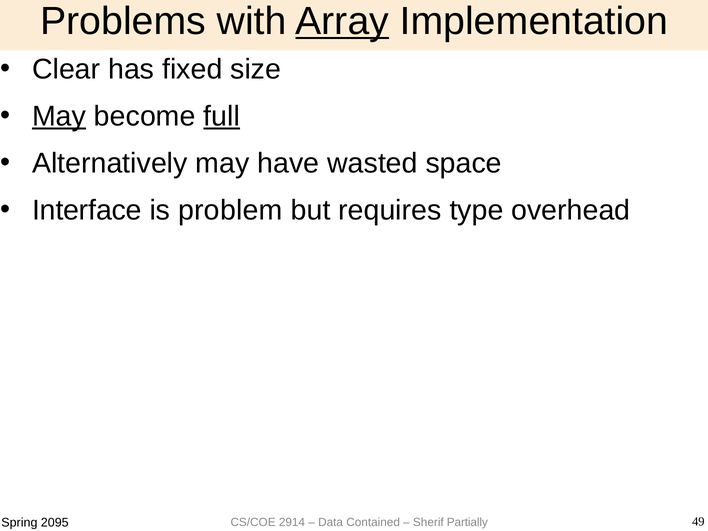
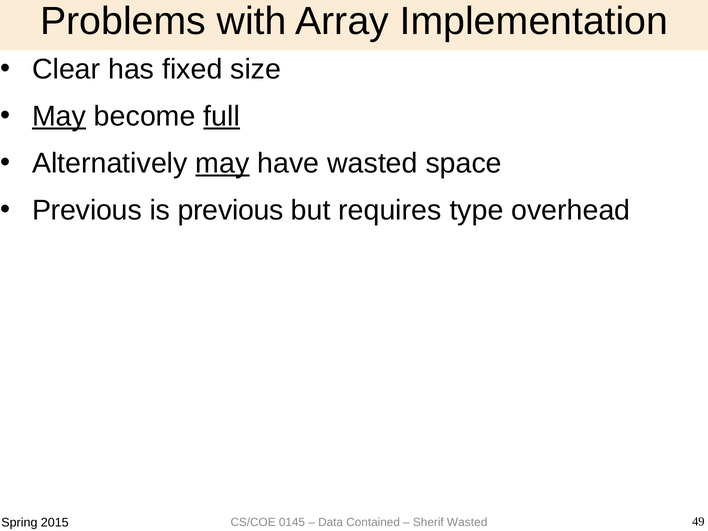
Array underline: present -> none
may at (222, 163) underline: none -> present
Interface at (87, 210): Interface -> Previous
is problem: problem -> previous
2095: 2095 -> 2015
2914: 2914 -> 0145
Sherif Partially: Partially -> Wasted
